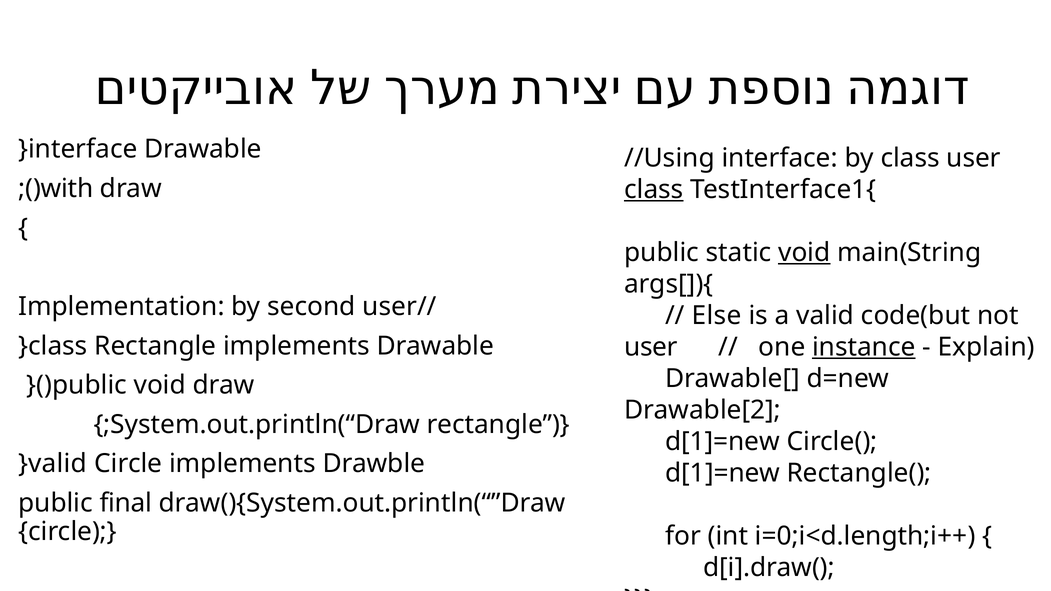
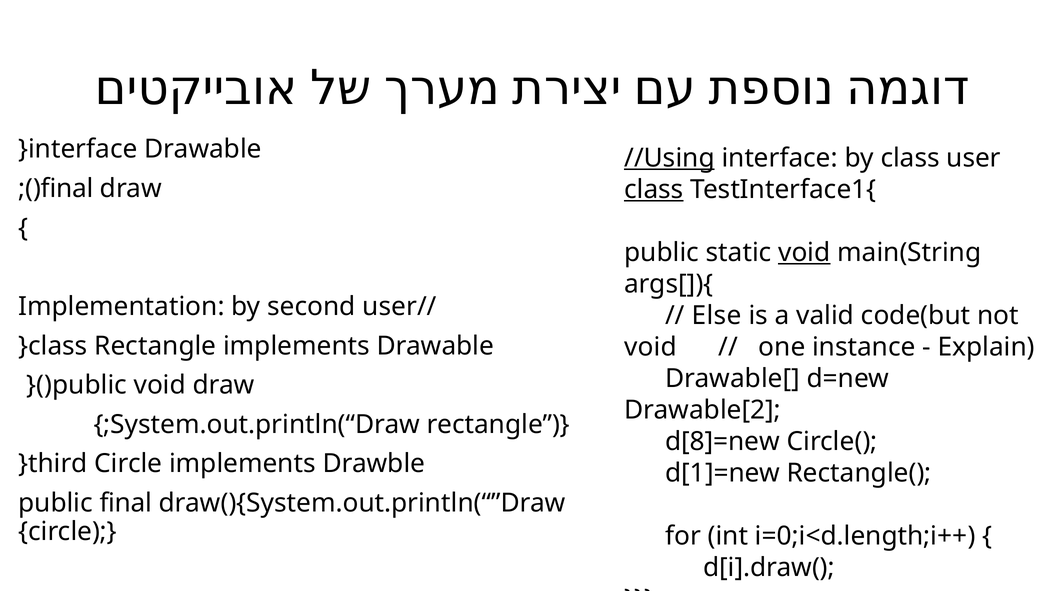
//Using underline: none -> present
with at (67, 189): with -> final
user at (651, 347): user -> void
instance underline: present -> none
d[1]=new at (723, 442): d[1]=new -> d[8]=new
valid at (58, 464): valid -> third
